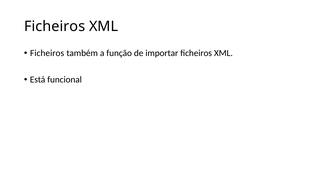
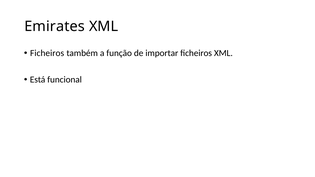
Ficheiros at (55, 26): Ficheiros -> Emirates
